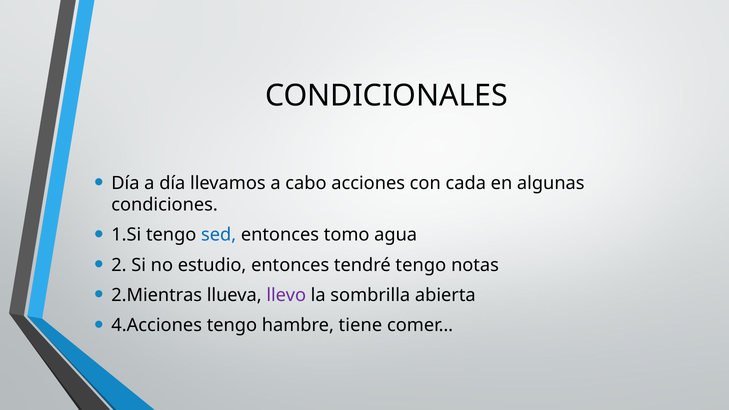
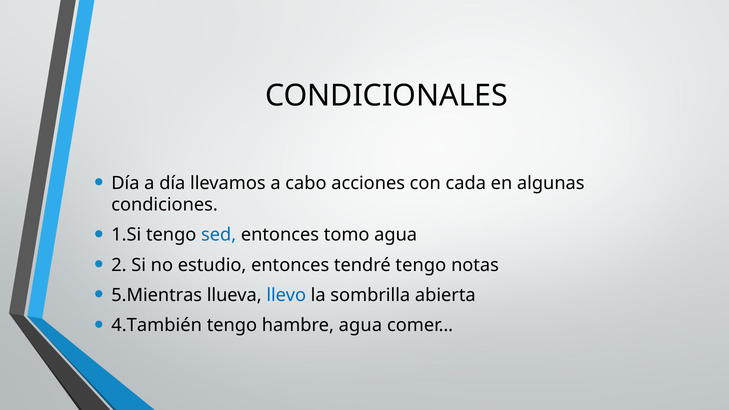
2.Mientras: 2.Mientras -> 5.Mientras
llevo colour: purple -> blue
4.Acciones: 4.Acciones -> 4.También
hambre tiene: tiene -> agua
